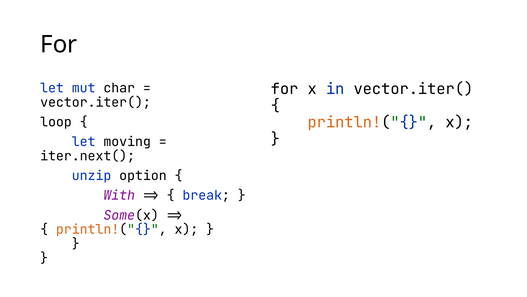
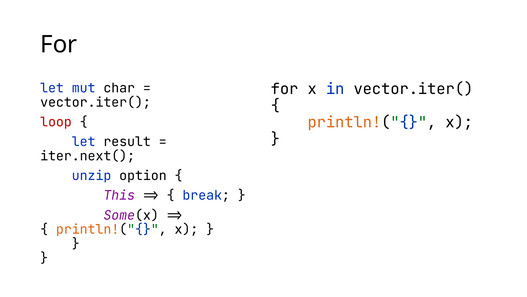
loop colour: black -> red
moving: moving -> result
With: With -> This
